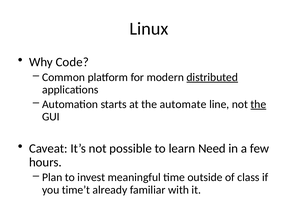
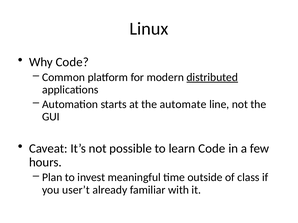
the at (258, 104) underline: present -> none
learn Need: Need -> Code
time’t: time’t -> user’t
